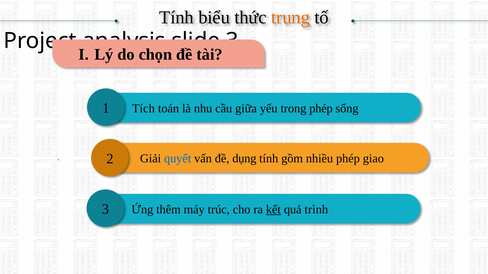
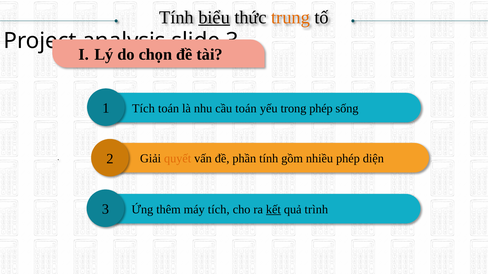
biểu underline: none -> present
cầu giữa: giữa -> toán
quyết colour: blue -> orange
dụng: dụng -> phần
giao: giao -> diện
máy trúc: trúc -> tích
